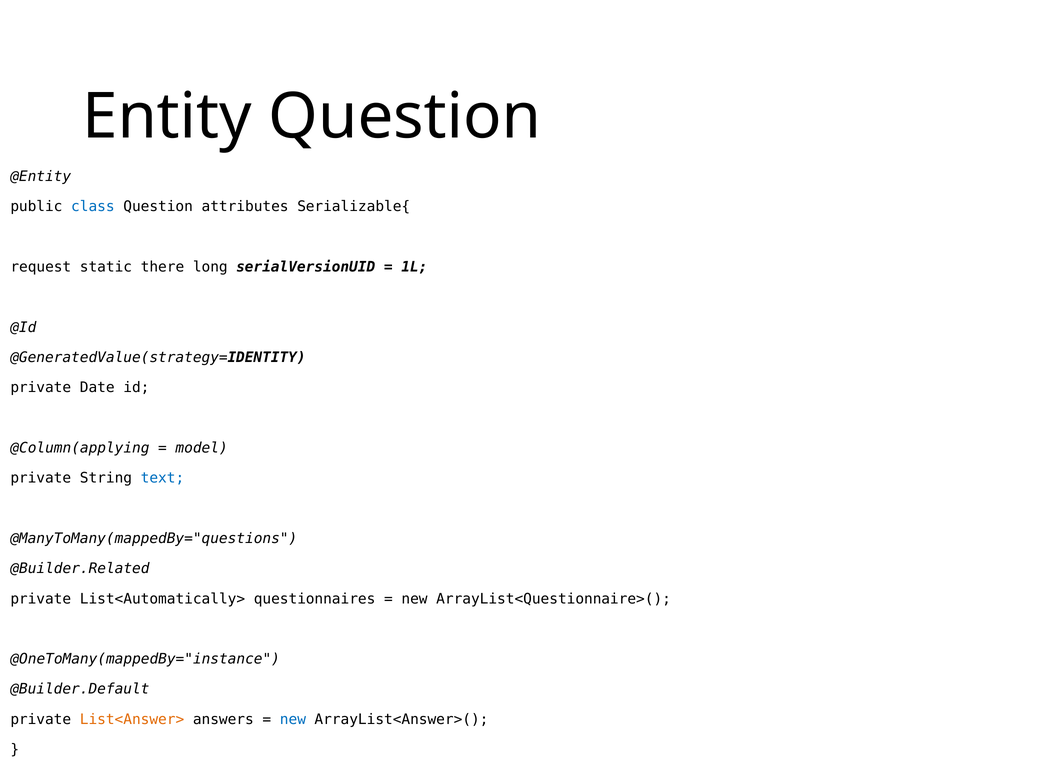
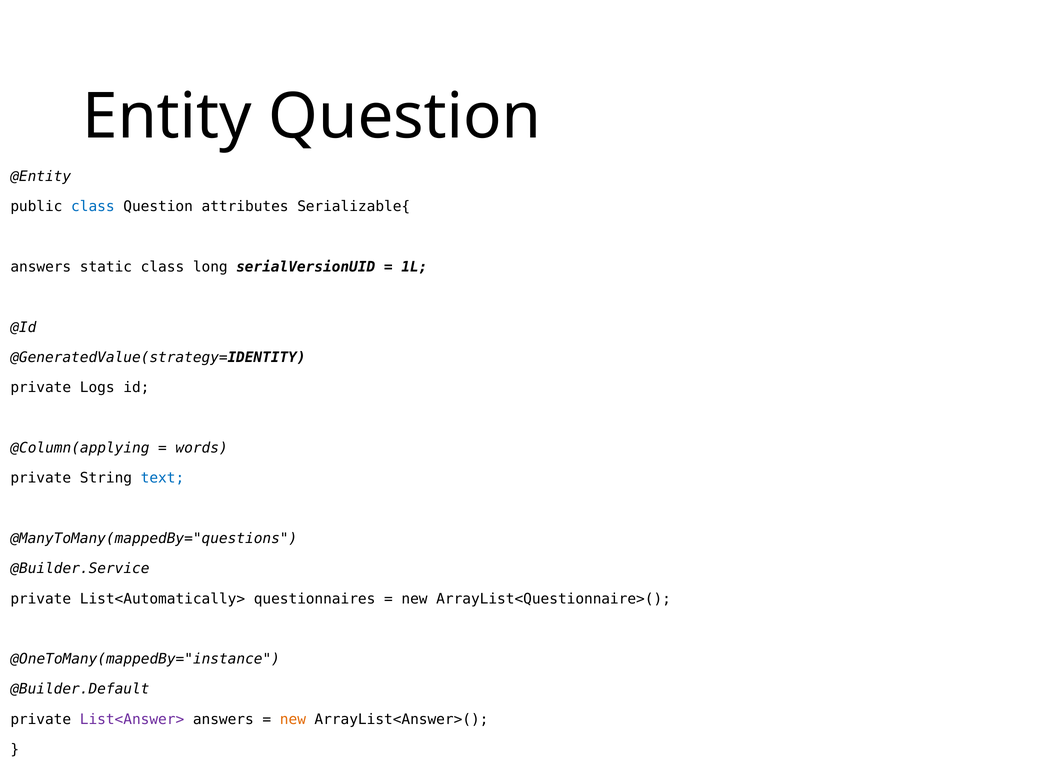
request at (41, 267): request -> answers
static there: there -> class
Date: Date -> Logs
model: model -> words
@Builder.Related: @Builder.Related -> @Builder.Service
List<Answer> colour: orange -> purple
new at (293, 720) colour: blue -> orange
